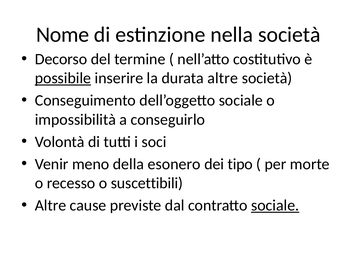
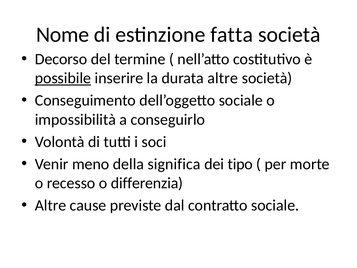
nella: nella -> fatta
esonero: esonero -> significa
suscettibili: suscettibili -> differenzia
sociale at (275, 205) underline: present -> none
